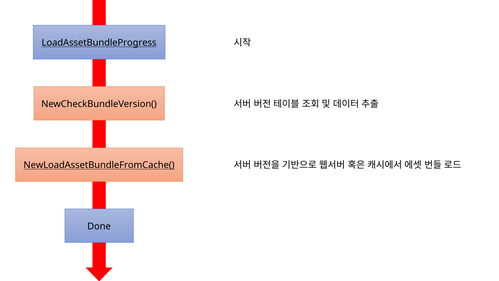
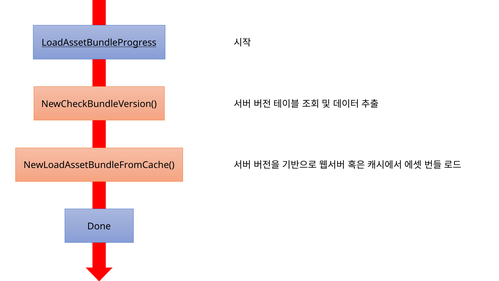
NewLoadAssetBundleFromCache( underline: present -> none
